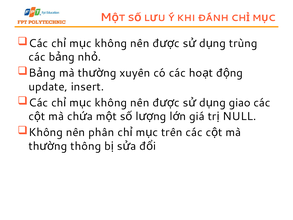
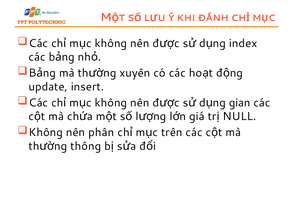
trùng: trùng -> index
giao: giao -> gian
